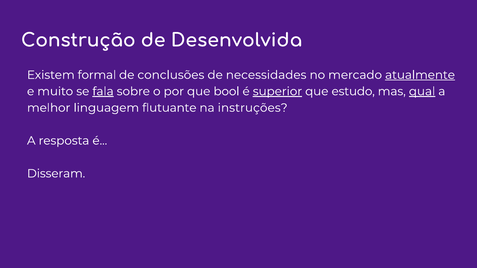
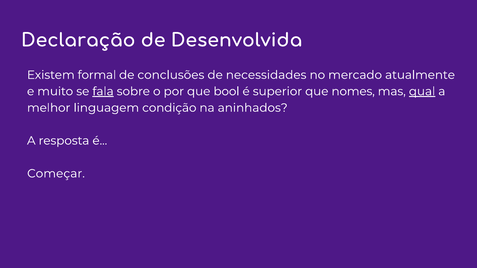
Construção: Construção -> Declaração
atualmente underline: present -> none
superior underline: present -> none
estudo: estudo -> nomes
flutuante: flutuante -> condição
instruções: instruções -> aninhados
Disseram: Disseram -> Começar
